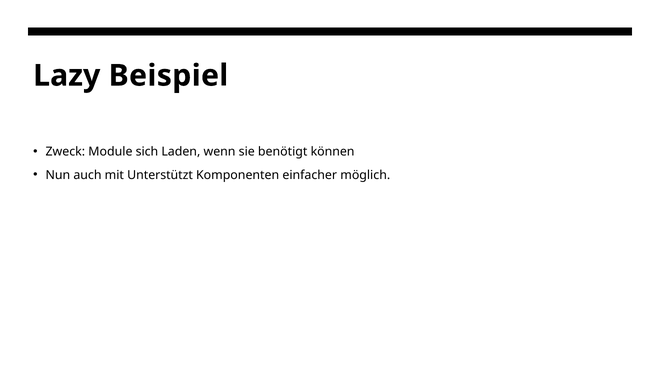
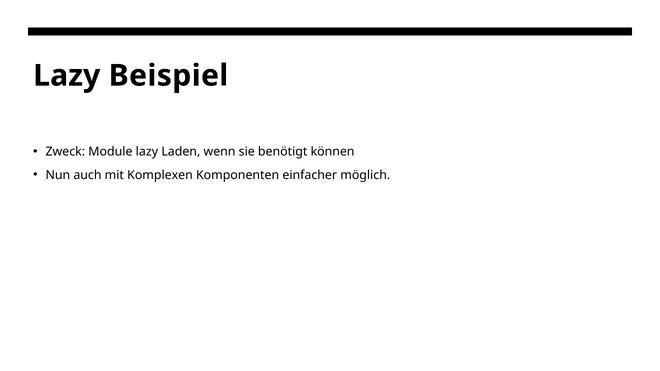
Module sich: sich -> lazy
Unterstützt: Unterstützt -> Komplexen
